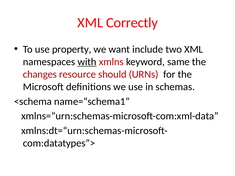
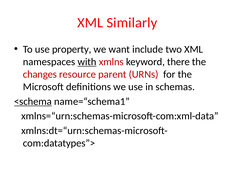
Correctly: Correctly -> Similarly
same: same -> there
should: should -> parent
<schema underline: none -> present
